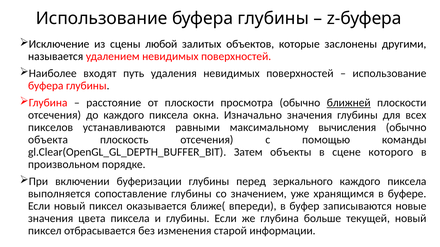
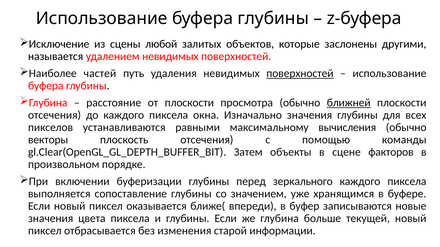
входят: входят -> частей
поверхностей at (300, 74) underline: none -> present
объекта: объекта -> векторы
которого: которого -> факторов
